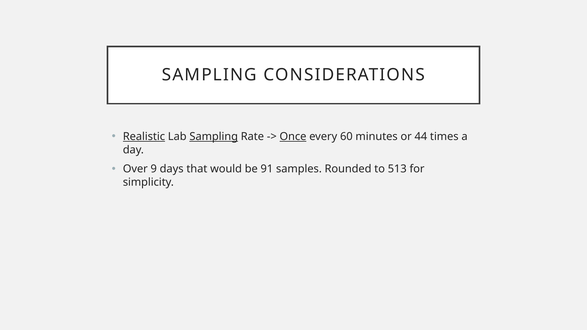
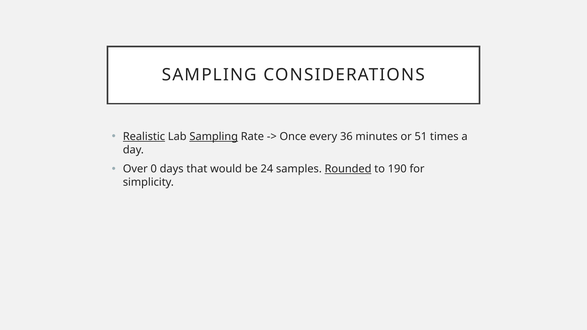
Once underline: present -> none
60: 60 -> 36
44: 44 -> 51
9: 9 -> 0
91: 91 -> 24
Rounded underline: none -> present
513: 513 -> 190
